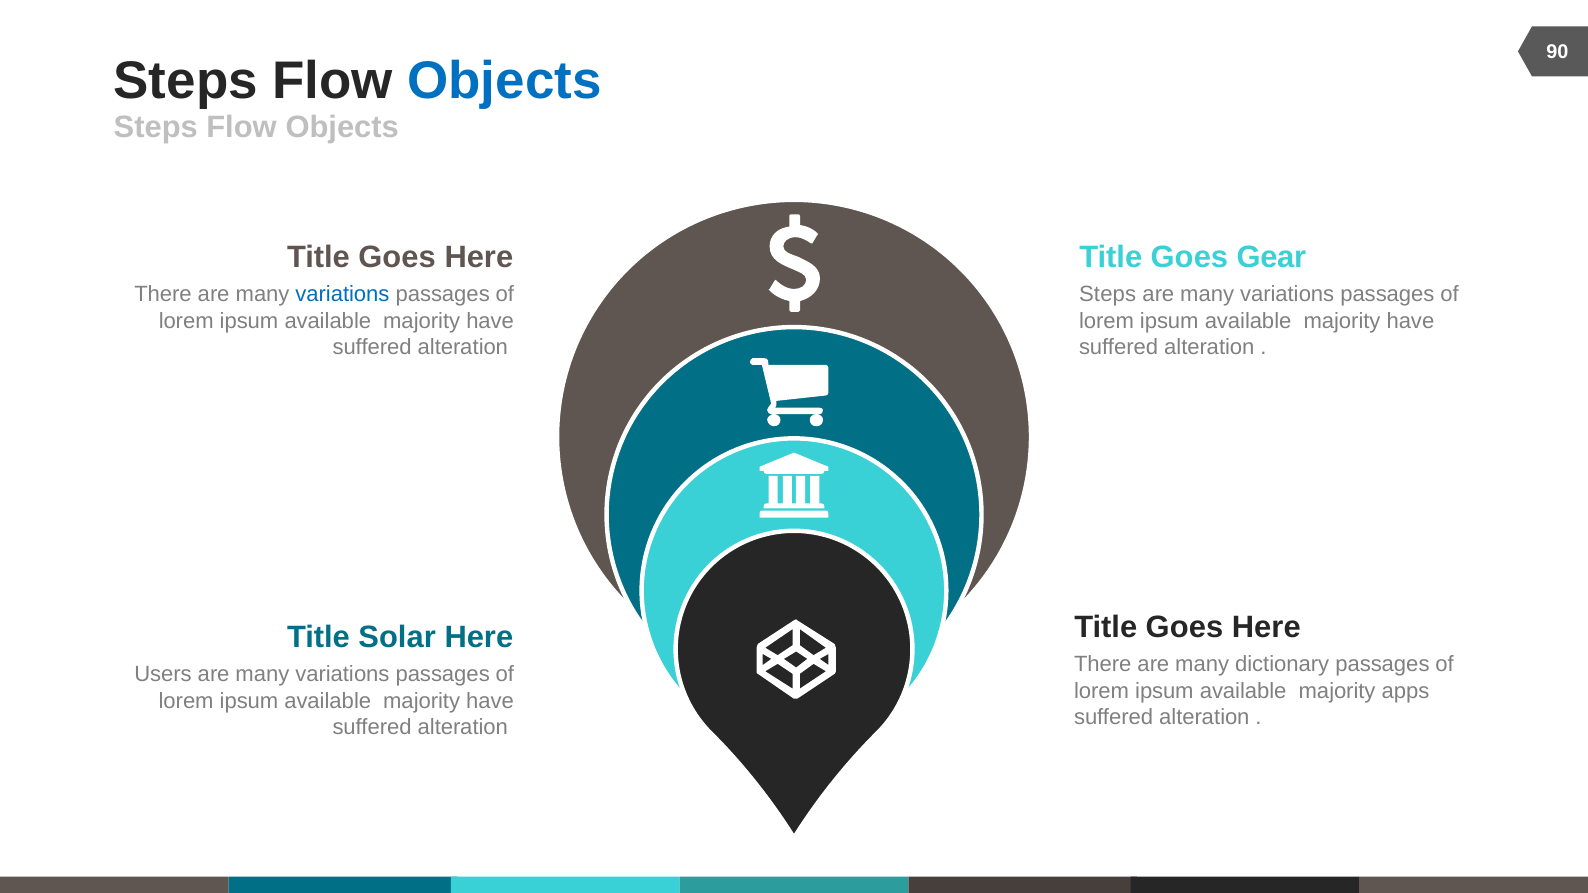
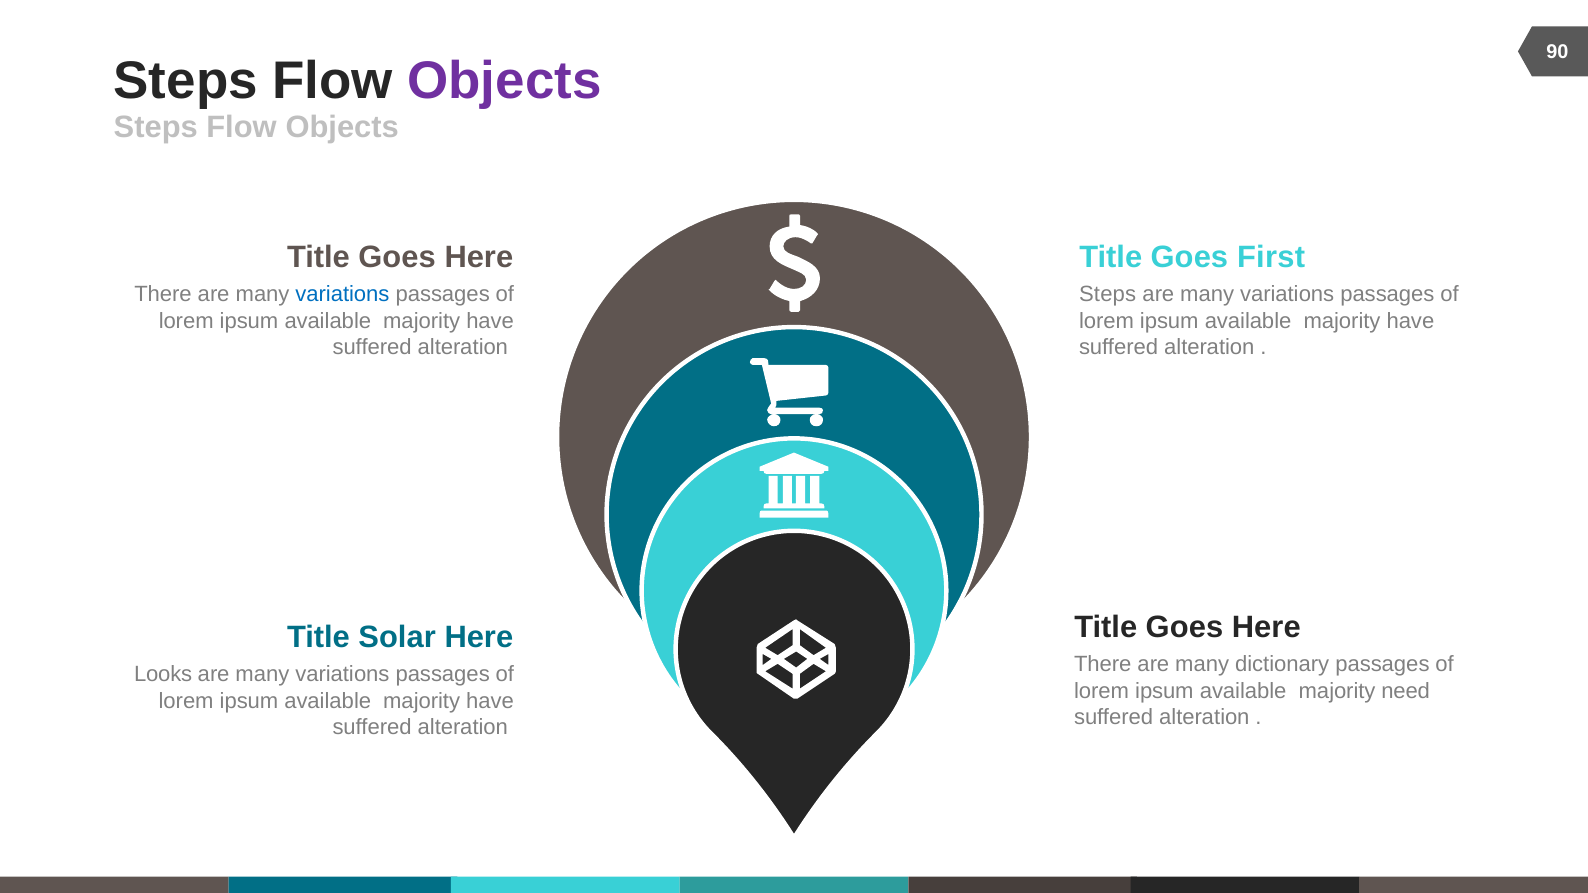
Objects at (505, 81) colour: blue -> purple
Gear: Gear -> First
Users: Users -> Looks
apps: apps -> need
